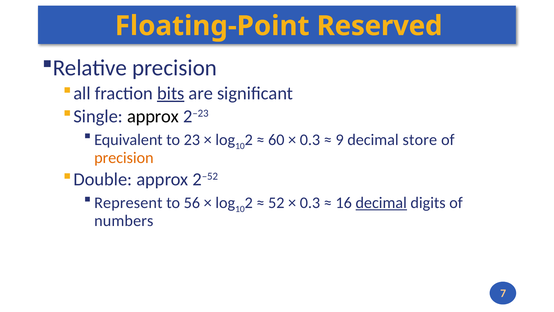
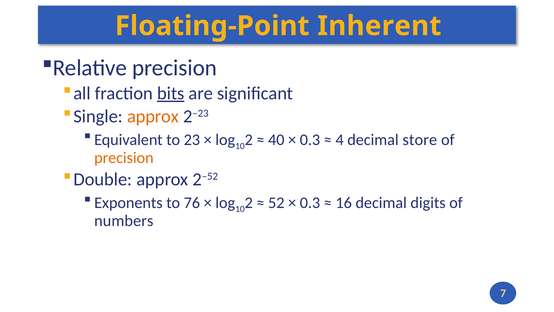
Reserved: Reserved -> Inherent
approx at (153, 116) colour: black -> orange
60: 60 -> 40
9: 9 -> 4
Represent: Represent -> Exponents
56: 56 -> 76
decimal at (381, 203) underline: present -> none
